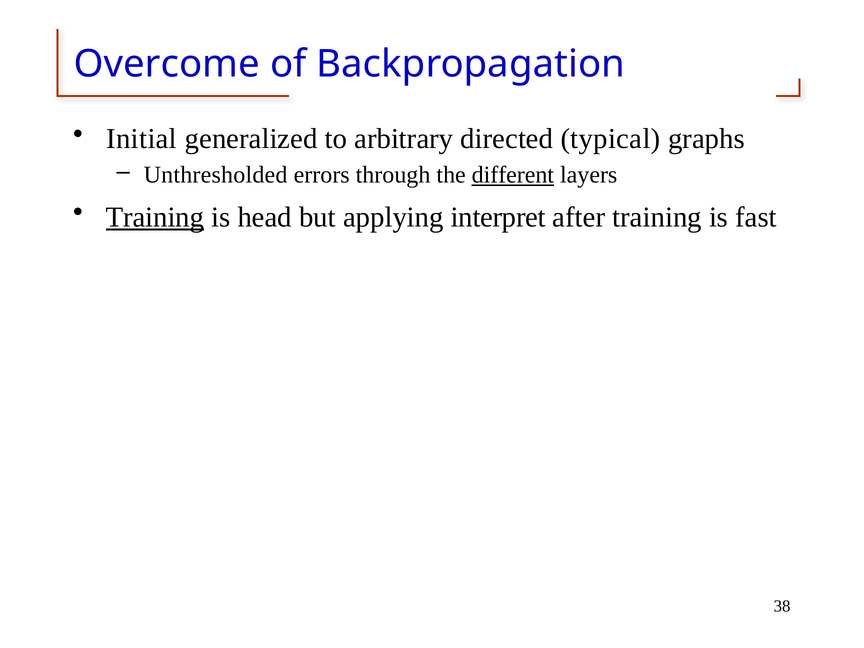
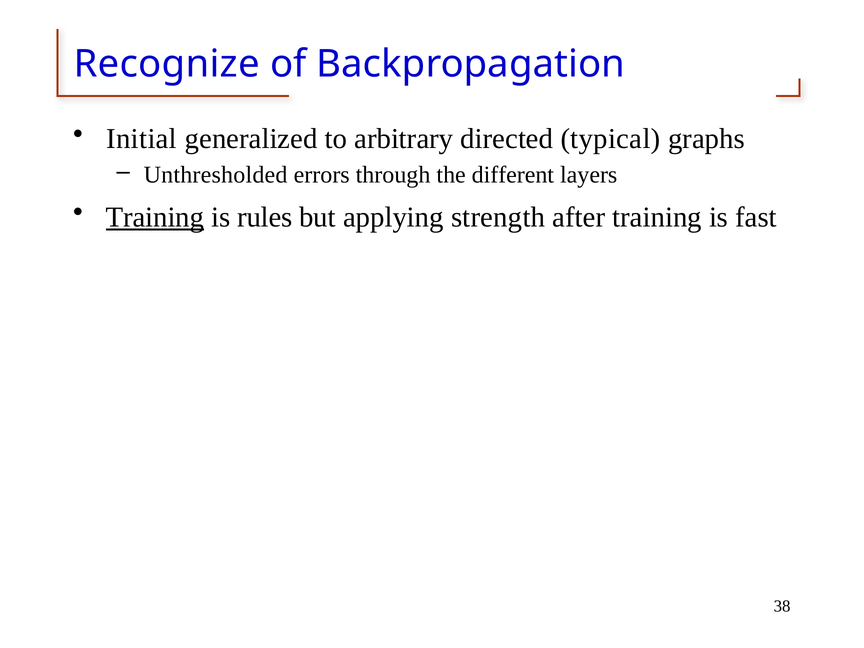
Overcome: Overcome -> Recognize
different underline: present -> none
head: head -> rules
interpret: interpret -> strength
